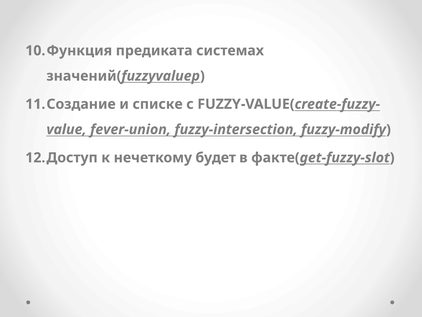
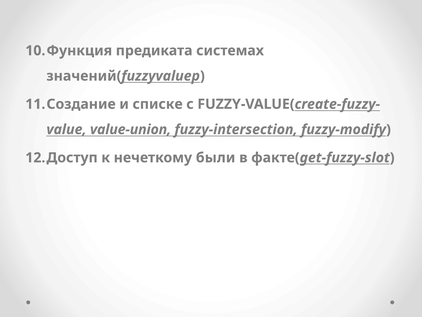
fever-union: fever-union -> value-union
будет: будет -> были
